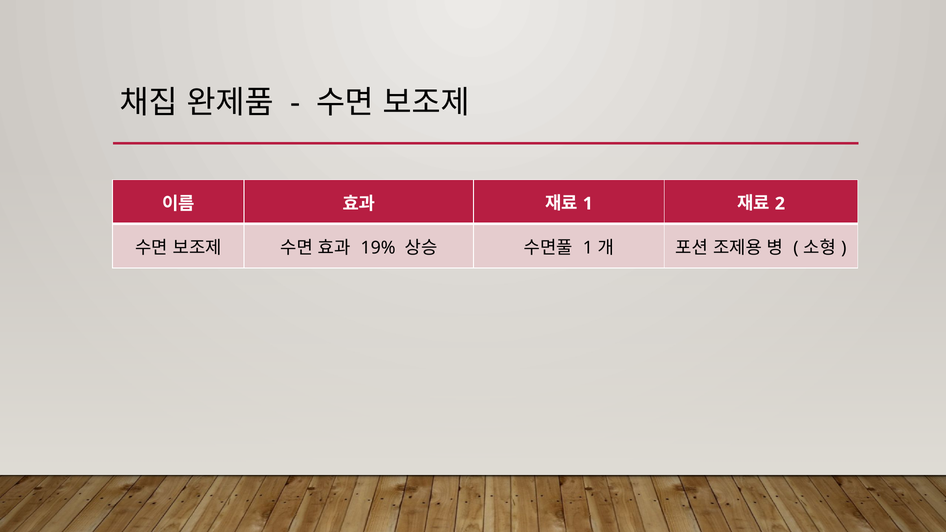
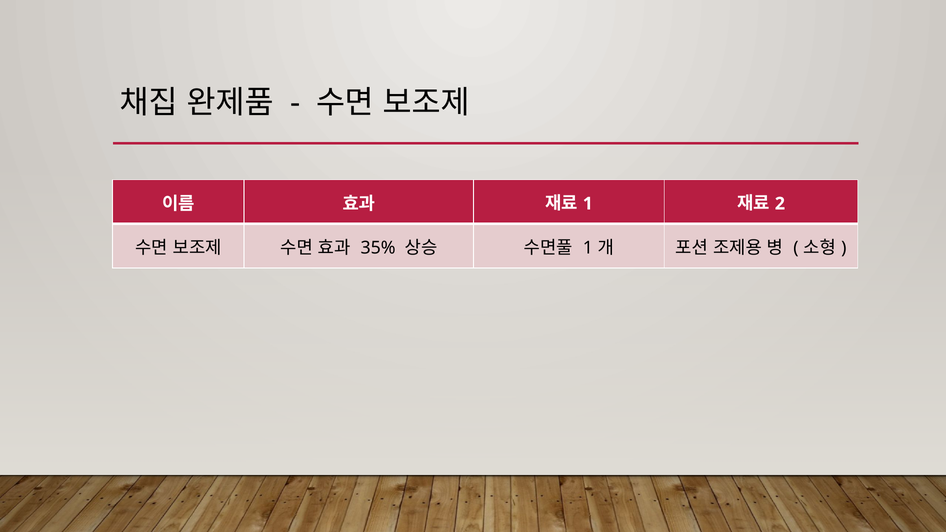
19%: 19% -> 35%
